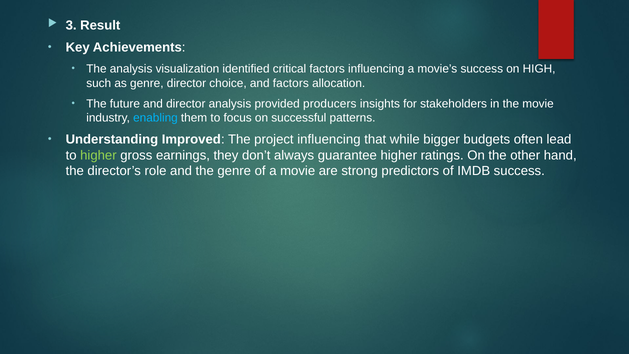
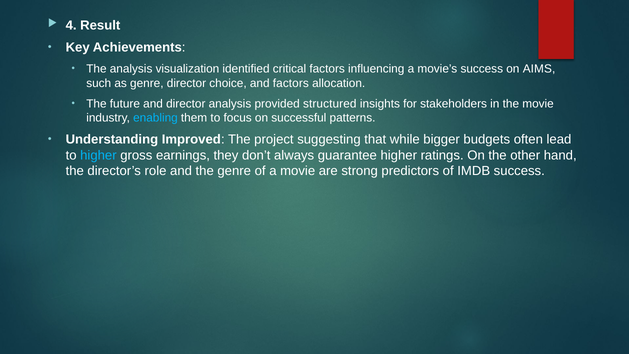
3: 3 -> 4
HIGH: HIGH -> AIMS
producers: producers -> structured
project influencing: influencing -> suggesting
higher at (98, 155) colour: light green -> light blue
